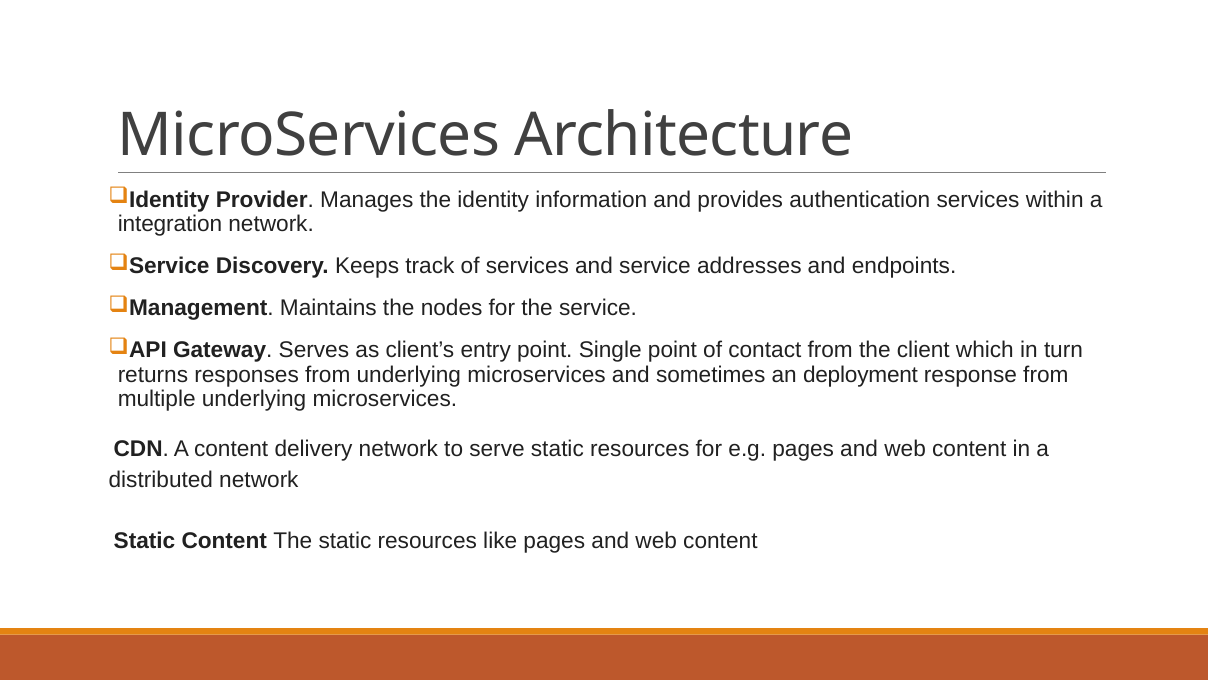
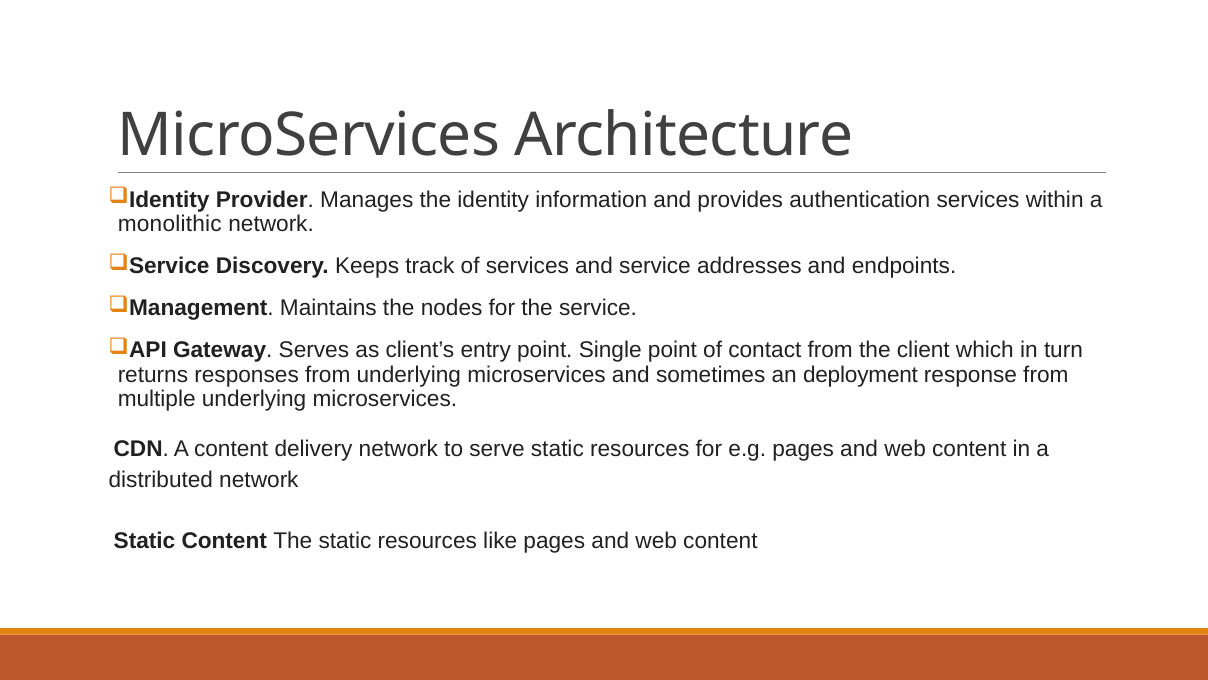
integration: integration -> monolithic
